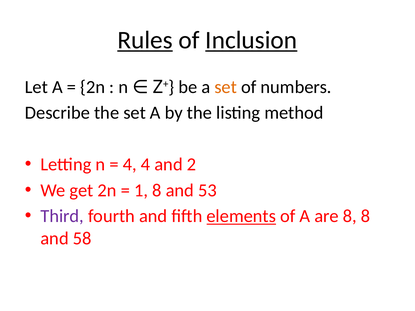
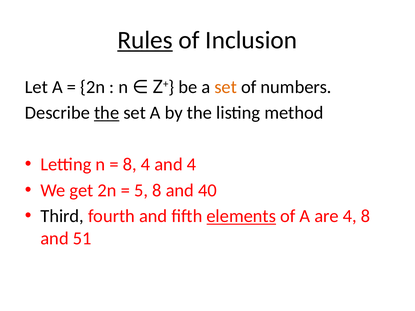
Inclusion underline: present -> none
the at (107, 113) underline: none -> present
4 at (130, 165): 4 -> 8
and 2: 2 -> 4
1: 1 -> 5
53: 53 -> 40
Third colour: purple -> black
are 8: 8 -> 4
58: 58 -> 51
